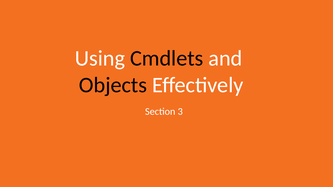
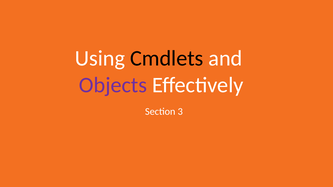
Objects colour: black -> purple
